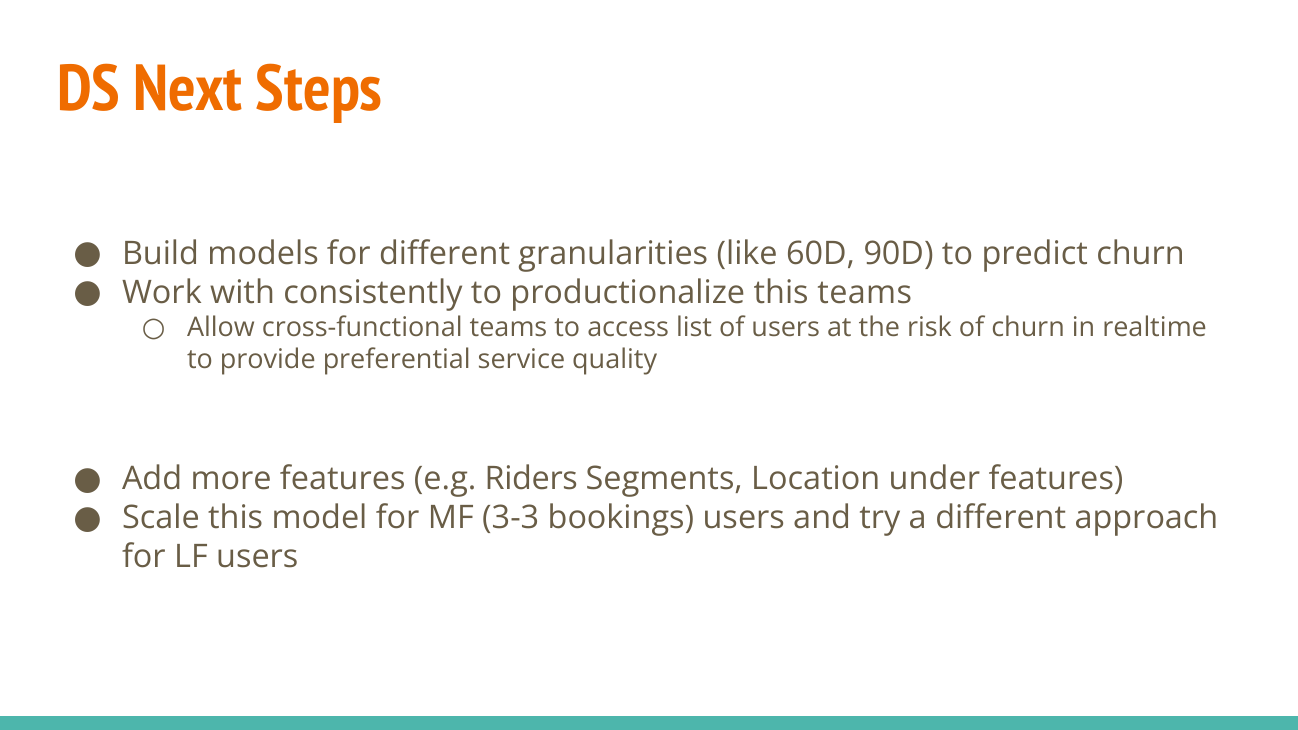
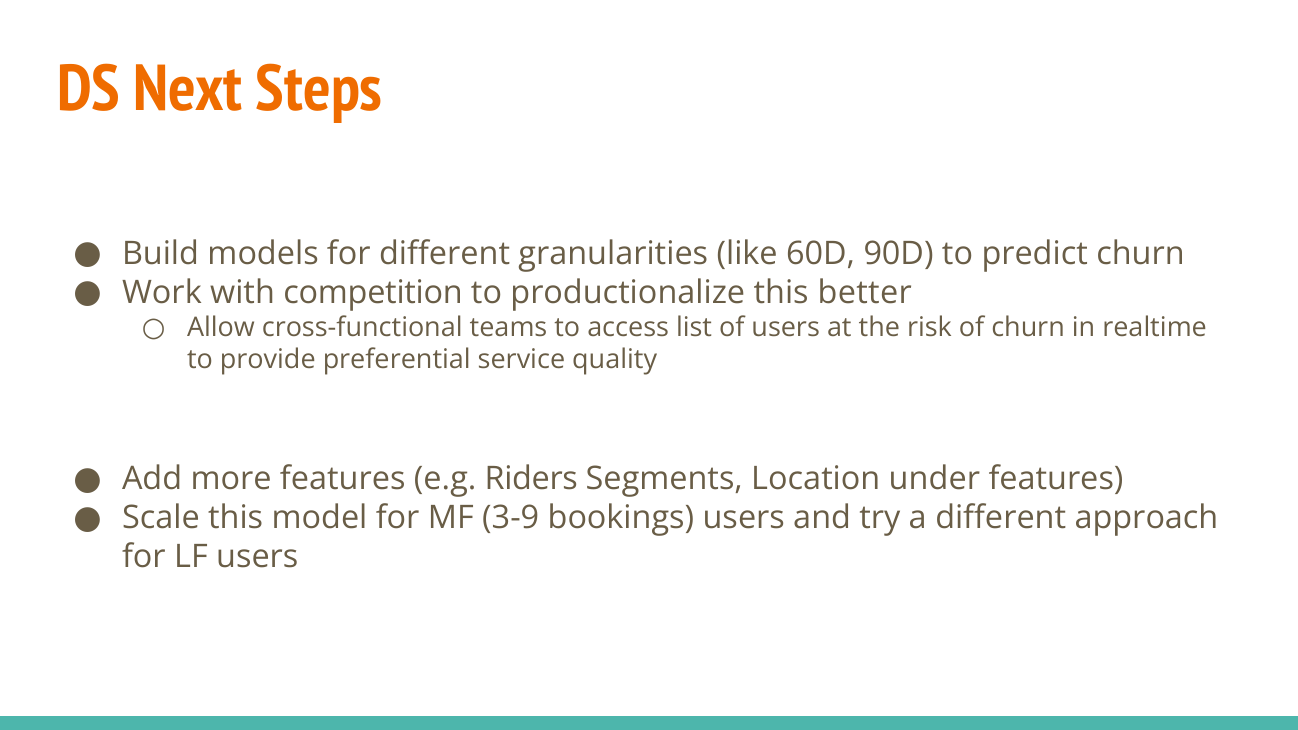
consistently: consistently -> competition
this teams: teams -> better
3-3: 3-3 -> 3-9
